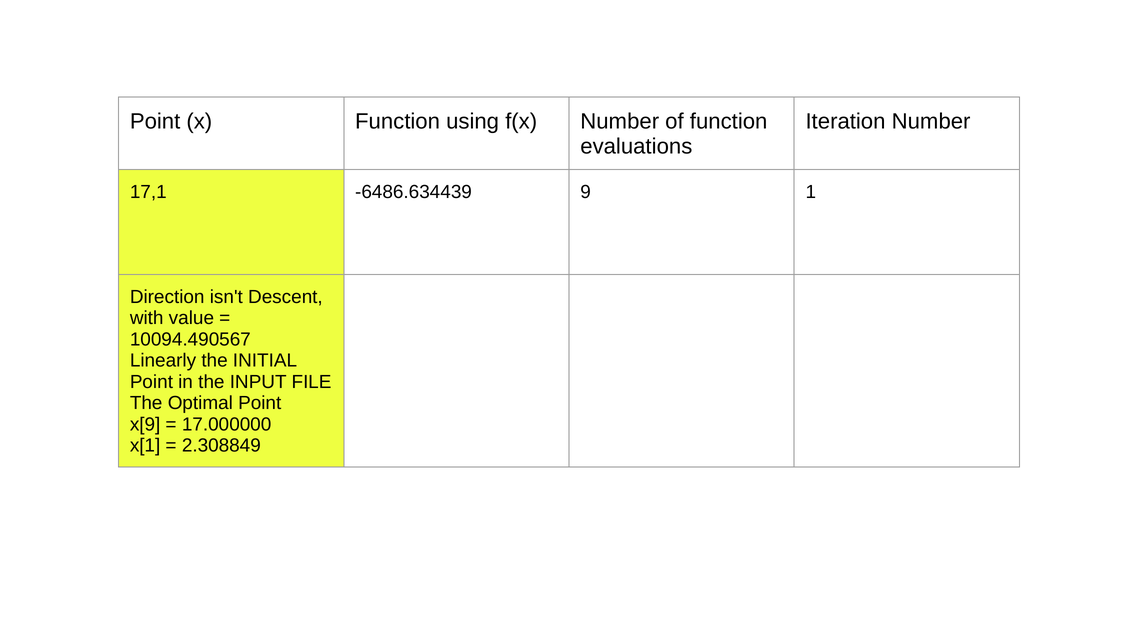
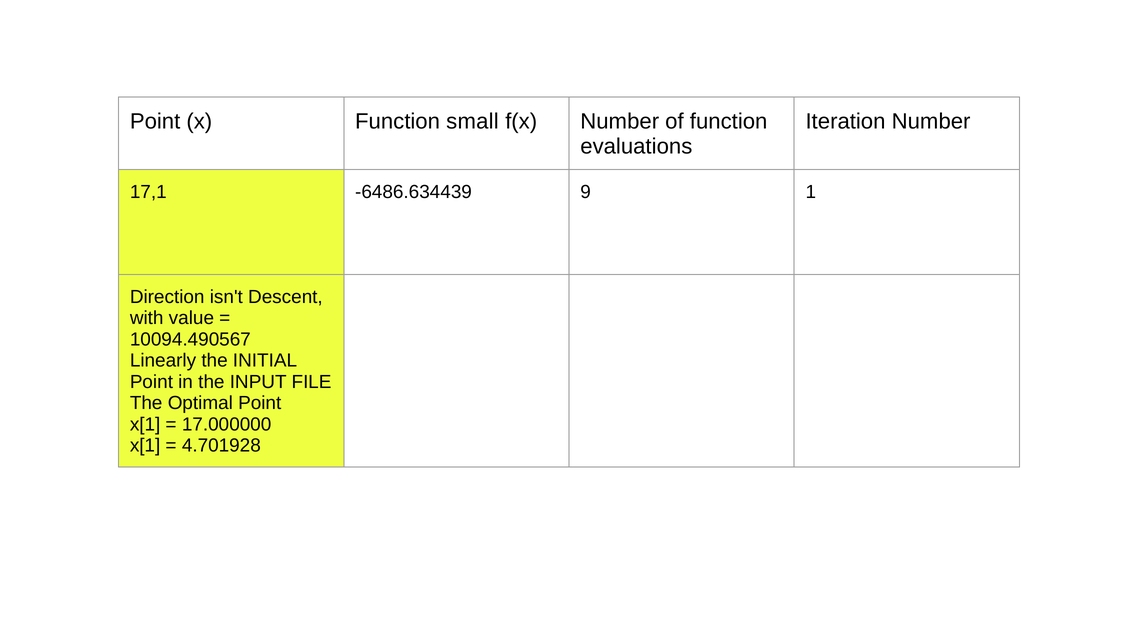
using: using -> small
x[9 at (145, 424): x[9 -> x[1
2.308849: 2.308849 -> 4.701928
